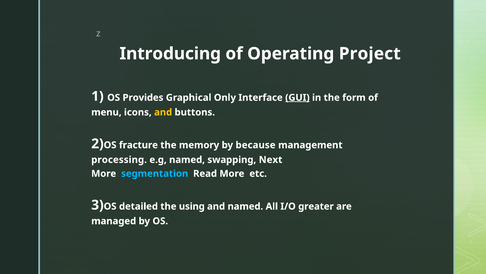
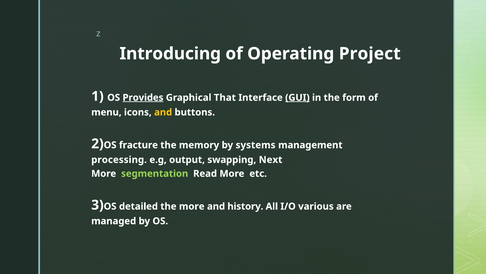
Provides underline: none -> present
Only: Only -> That
because: because -> systems
e.g named: named -> output
segmentation colour: light blue -> light green
the using: using -> more
and named: named -> history
greater: greater -> various
